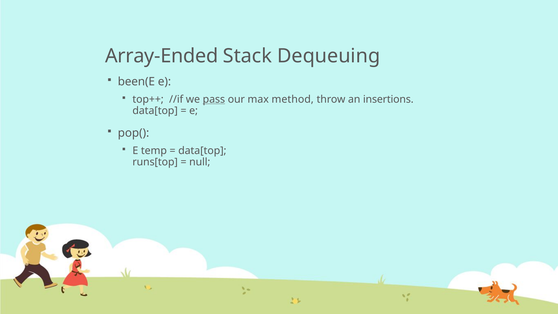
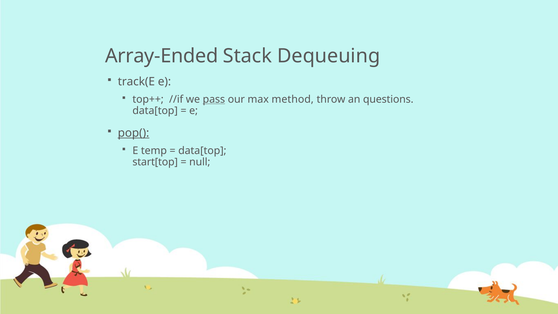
been(E: been(E -> track(E
insertions: insertions -> questions
pop( underline: none -> present
runs[top: runs[top -> start[top
